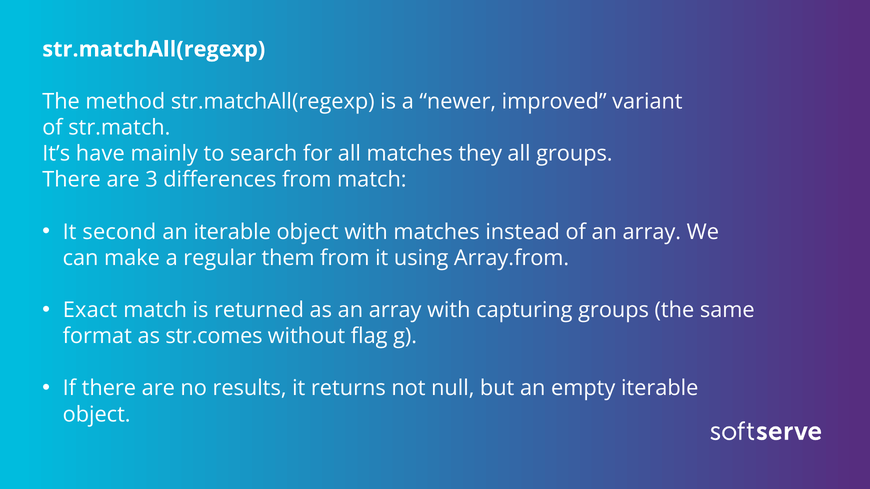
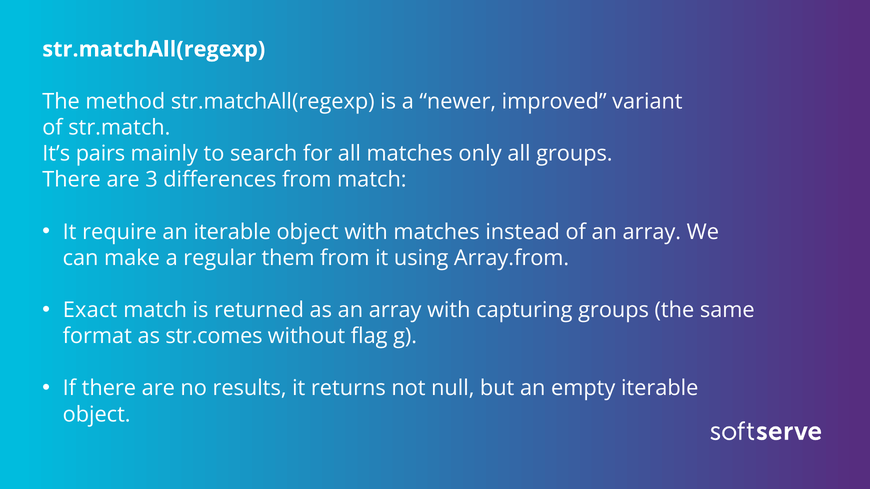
have: have -> pairs
they: they -> only
second: second -> require
